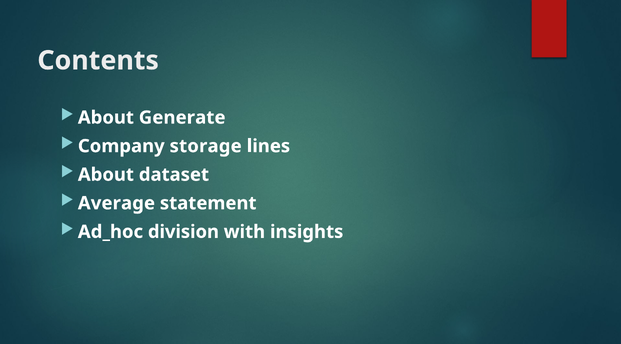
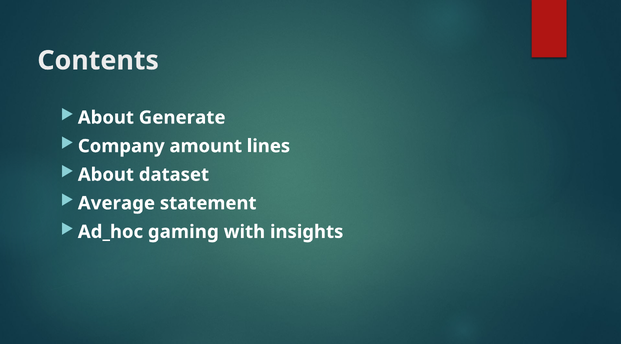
storage: storage -> amount
division: division -> gaming
